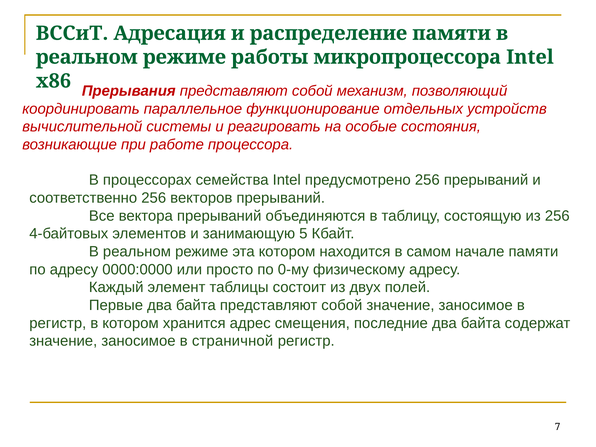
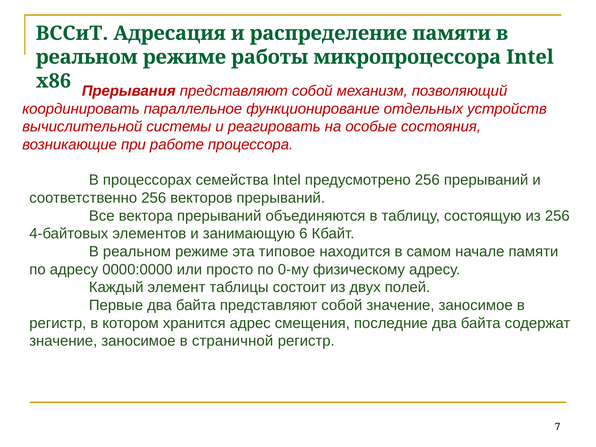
5: 5 -> 6
эта котором: котором -> типовое
